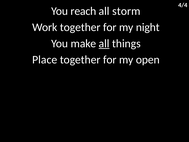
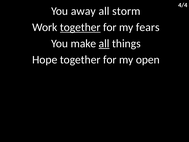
reach: reach -> away
together at (80, 27) underline: none -> present
night: night -> fears
Place: Place -> Hope
